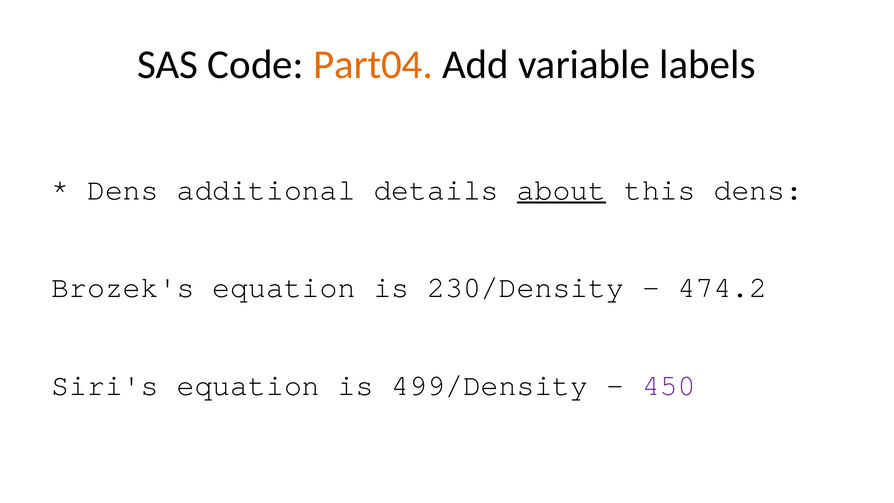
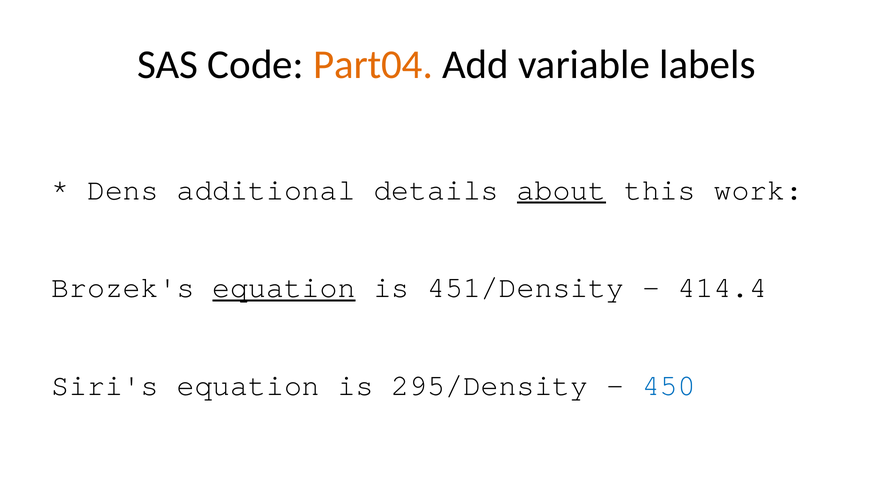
this dens: dens -> work
equation at (284, 288) underline: none -> present
230/Density: 230/Density -> 451/Density
474.2: 474.2 -> 414.4
499/Density: 499/Density -> 295/Density
450 colour: purple -> blue
